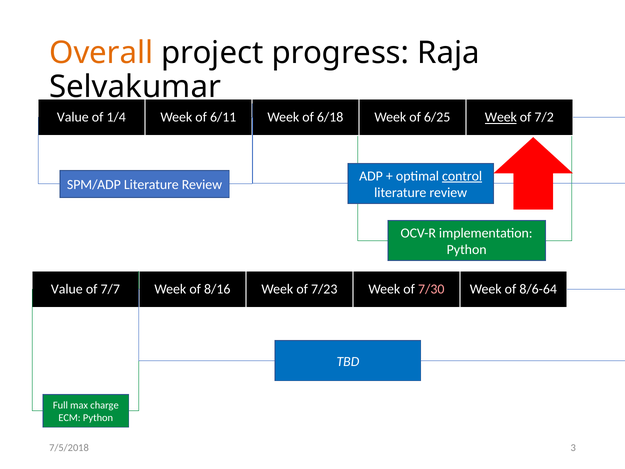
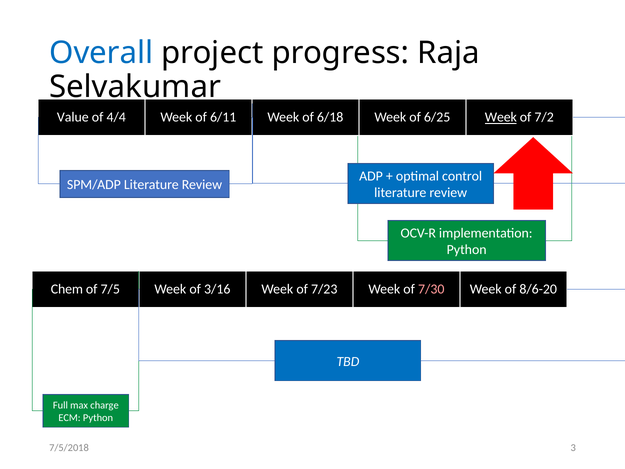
Overall colour: orange -> blue
1/4: 1/4 -> 4/4
control underline: present -> none
Value at (67, 289): Value -> Chem
7/7: 7/7 -> 7/5
8/16: 8/16 -> 3/16
8/6-64: 8/6-64 -> 8/6-20
